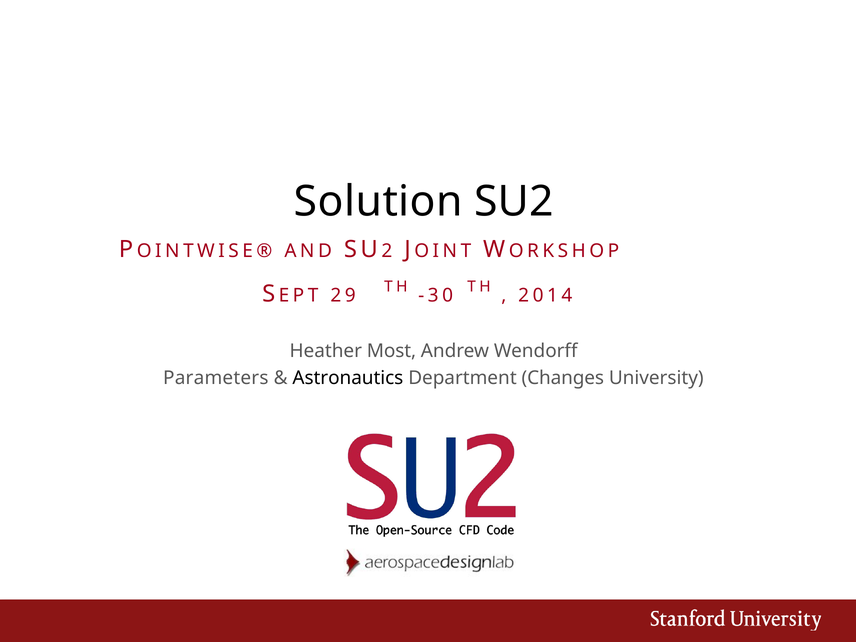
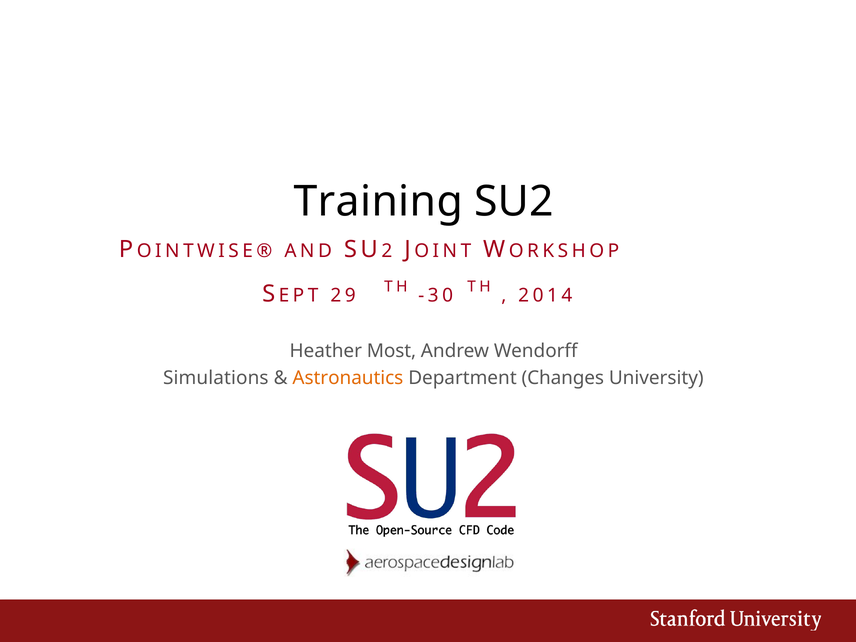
Solution: Solution -> Training
Parameters: Parameters -> Simulations
Astronautics colour: black -> orange
